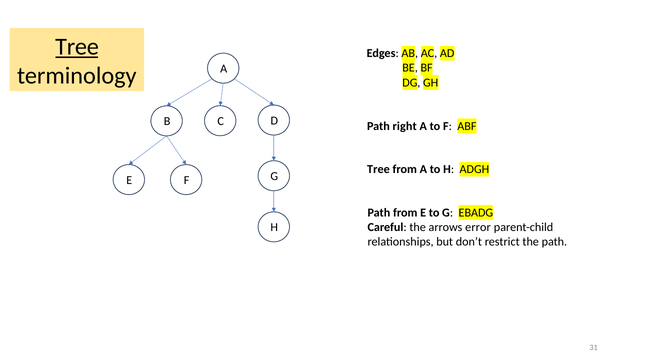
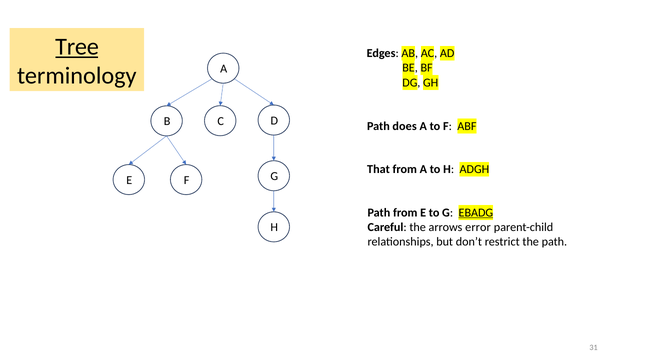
right: right -> does
Tree at (378, 169): Tree -> That
EBADG underline: none -> present
